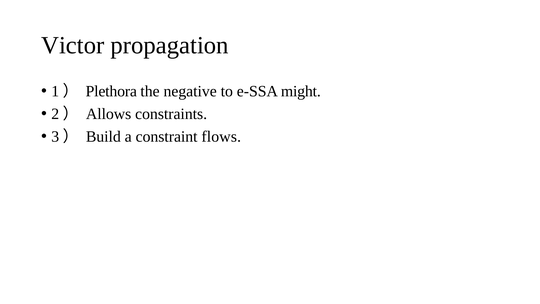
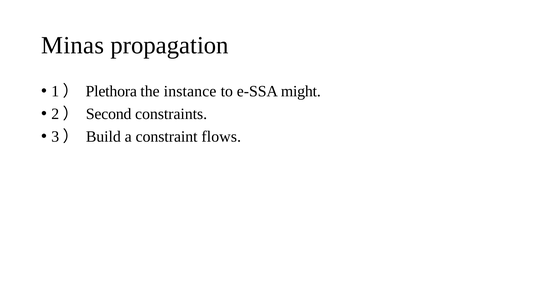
Victor: Victor -> Minas
negative: negative -> instance
Allows: Allows -> Second
